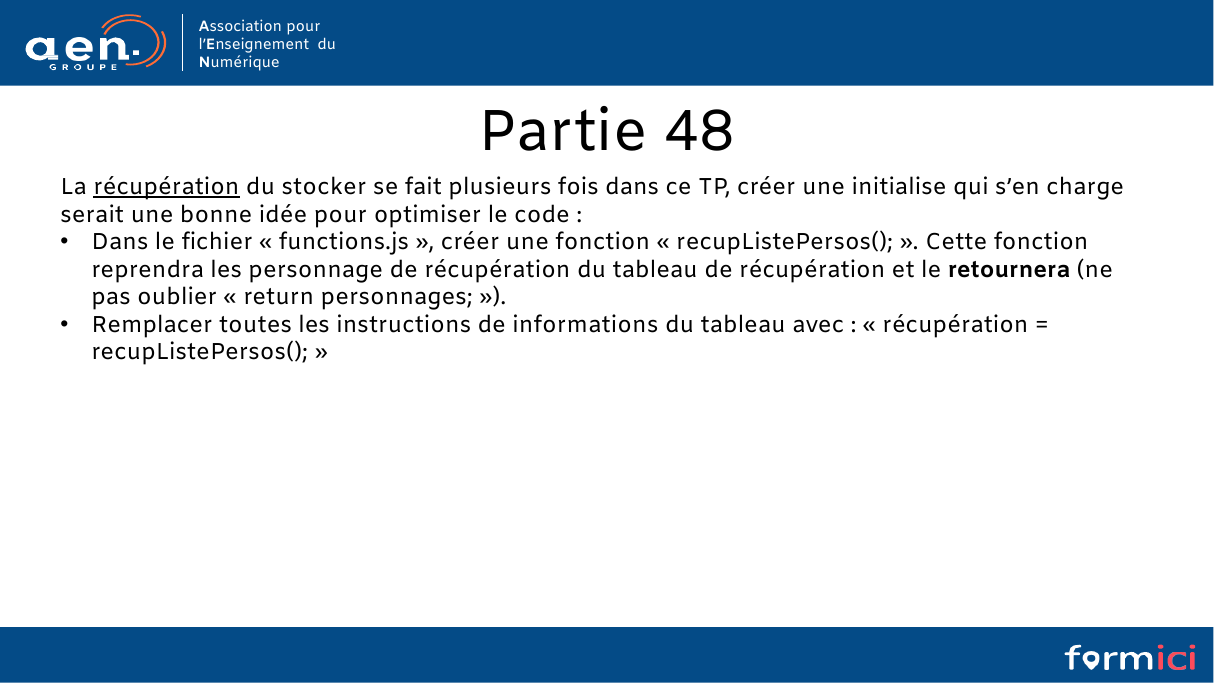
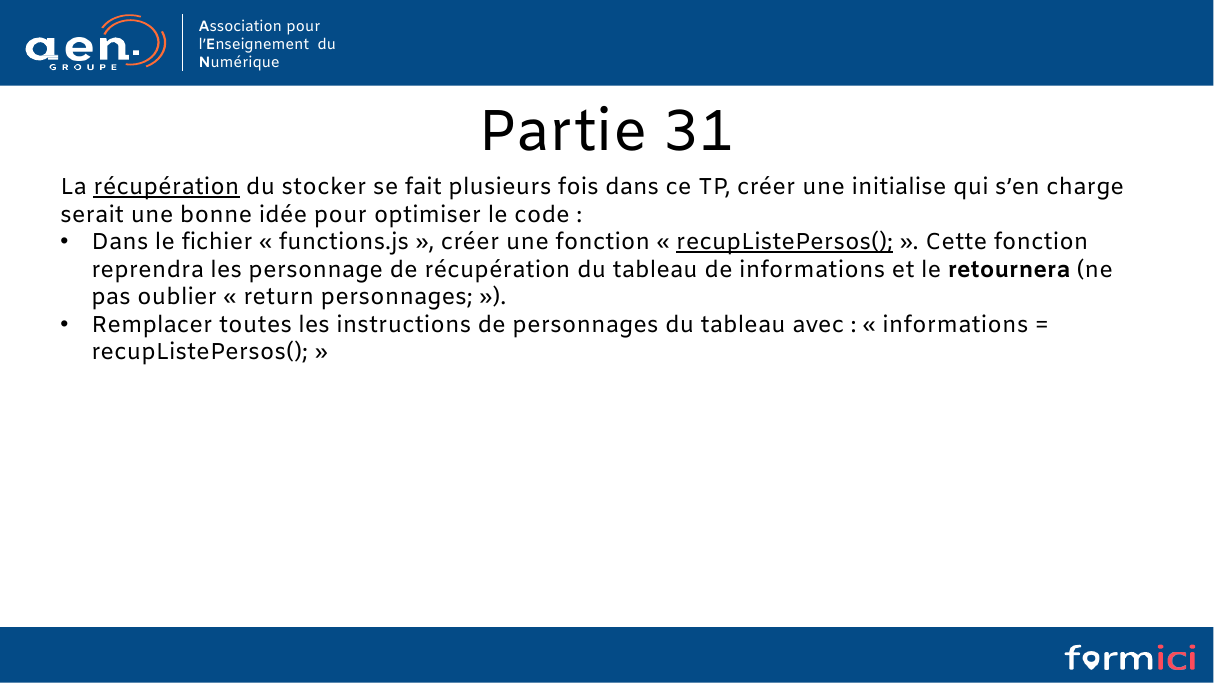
48: 48 -> 31
recupListePersos( at (785, 242) underline: none -> present
tableau de récupération: récupération -> informations
de informations: informations -> personnages
récupération at (956, 325): récupération -> informations
